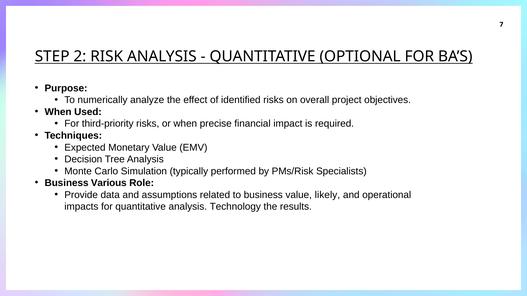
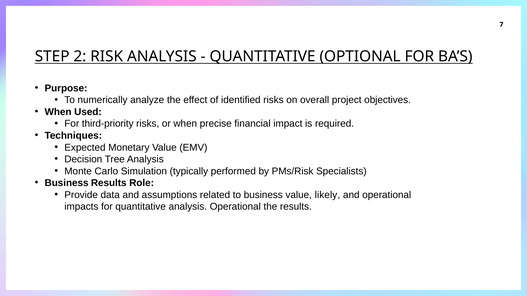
Business Various: Various -> Results
analysis Technology: Technology -> Operational
